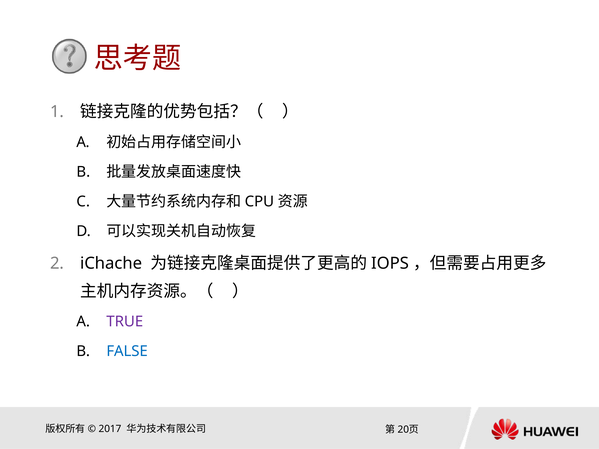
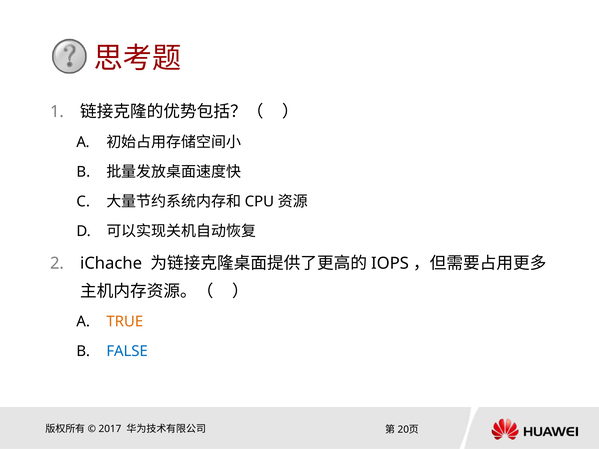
TRUE colour: purple -> orange
